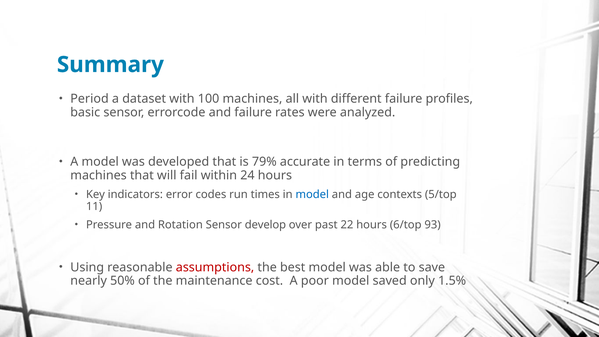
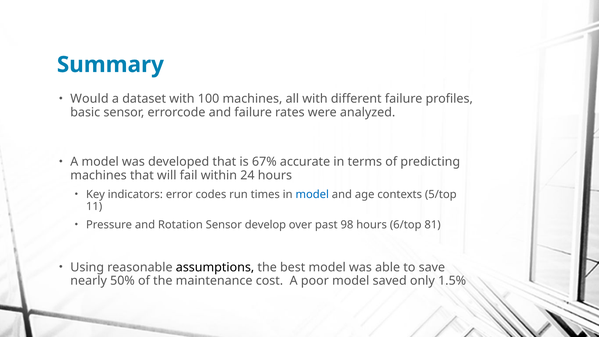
Period: Period -> Would
79%: 79% -> 67%
22: 22 -> 98
93: 93 -> 81
assumptions colour: red -> black
